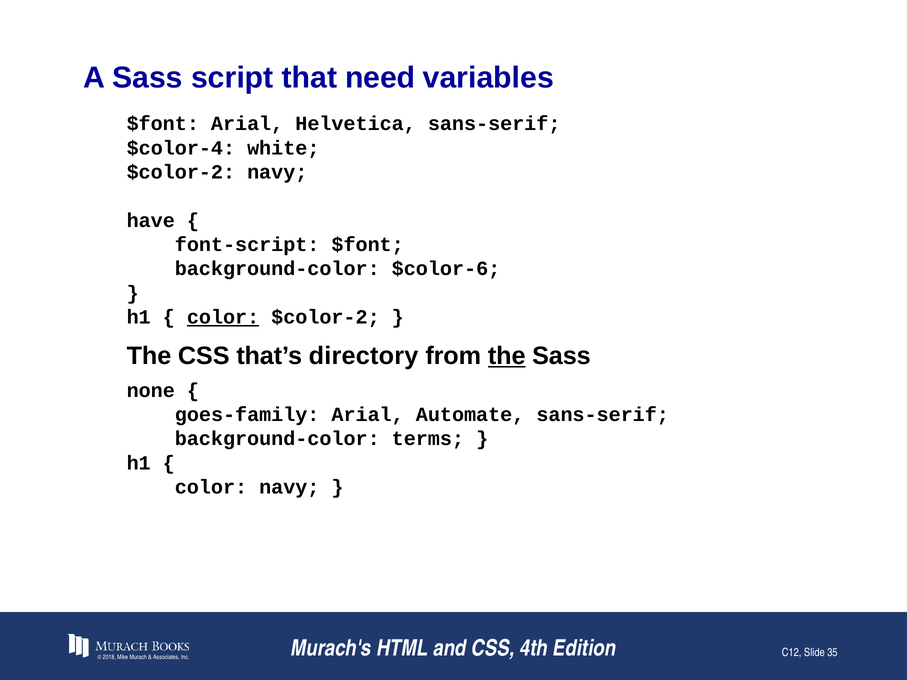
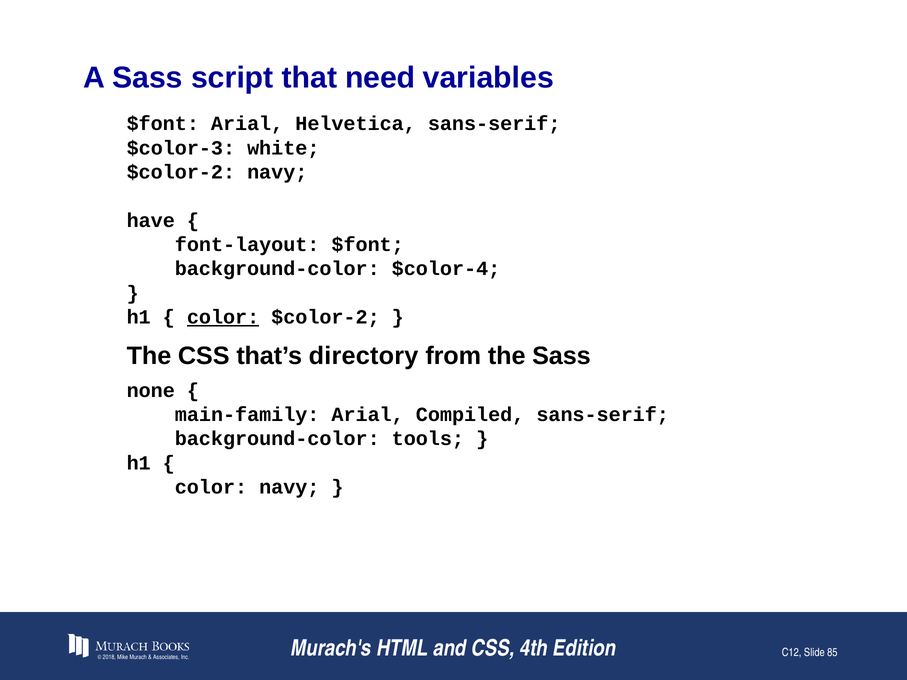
$color-4: $color-4 -> $color-3
font-script: font-script -> font-layout
$color-6: $color-6 -> $color-4
the at (507, 356) underline: present -> none
goes-family: goes-family -> main-family
Automate: Automate -> Compiled
terms: terms -> tools
35: 35 -> 85
